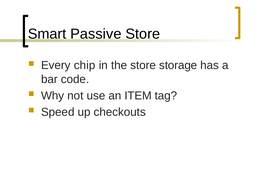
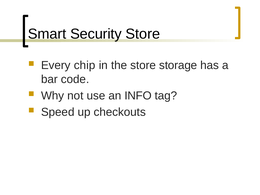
Passive: Passive -> Security
ITEM: ITEM -> INFO
